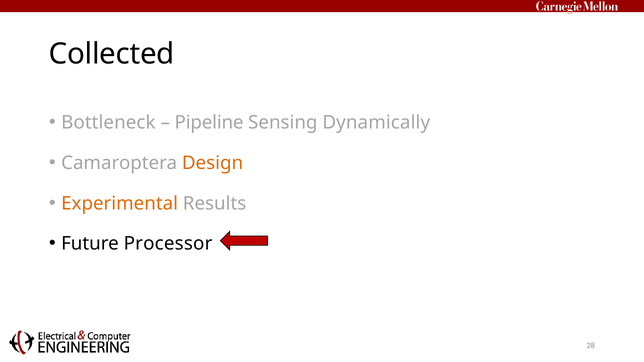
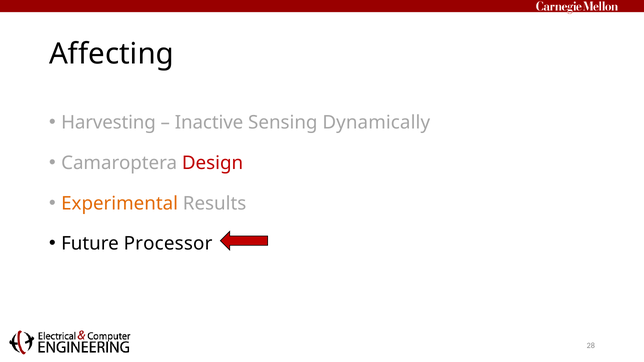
Collected: Collected -> Affecting
Bottleneck: Bottleneck -> Harvesting
Pipeline: Pipeline -> Inactive
Design colour: orange -> red
